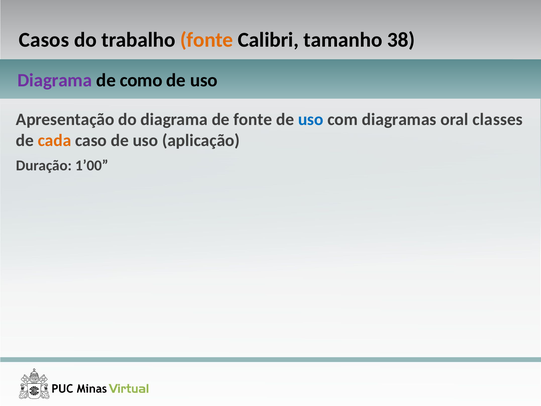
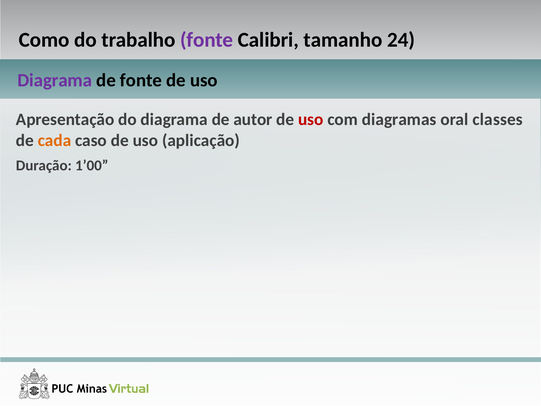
Casos: Casos -> Como
fonte at (207, 40) colour: orange -> purple
38: 38 -> 24
de como: como -> fonte
de fonte: fonte -> autor
uso at (311, 119) colour: blue -> red
